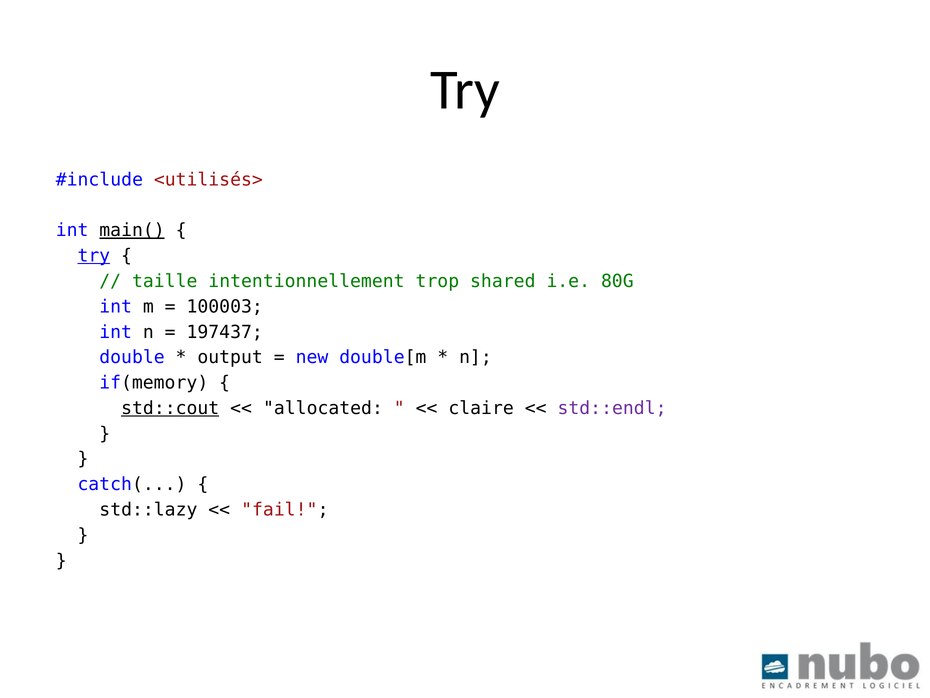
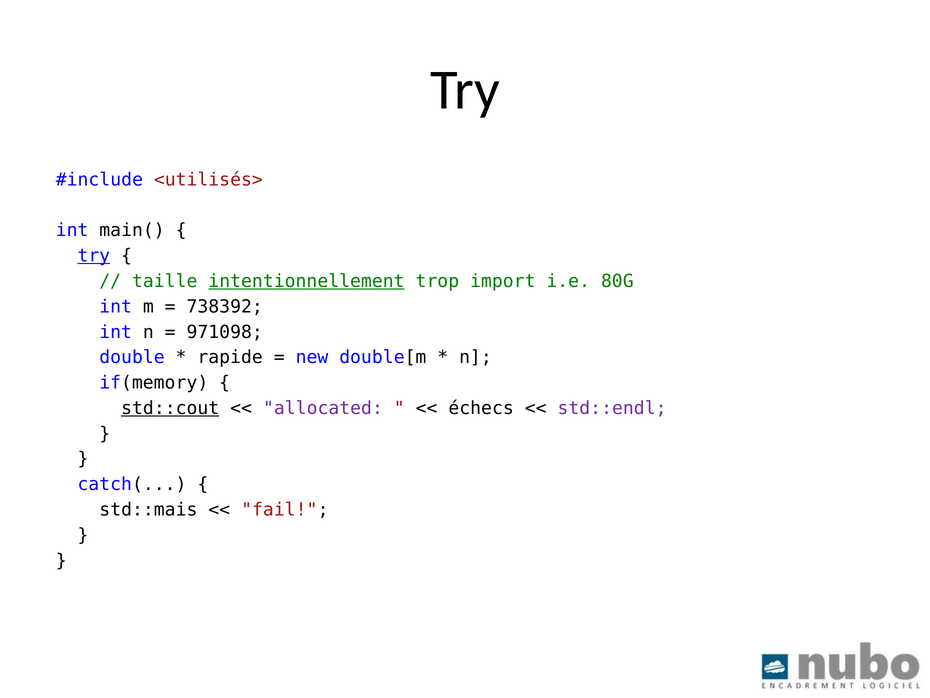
main( underline: present -> none
intentionnellement underline: none -> present
shared: shared -> import
100003: 100003 -> 738392
197437: 197437 -> 971098
output: output -> rapide
allocated colour: black -> purple
claire: claire -> échecs
std::lazy: std::lazy -> std::mais
